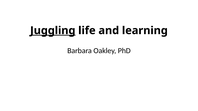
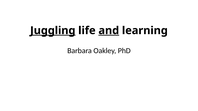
and underline: none -> present
